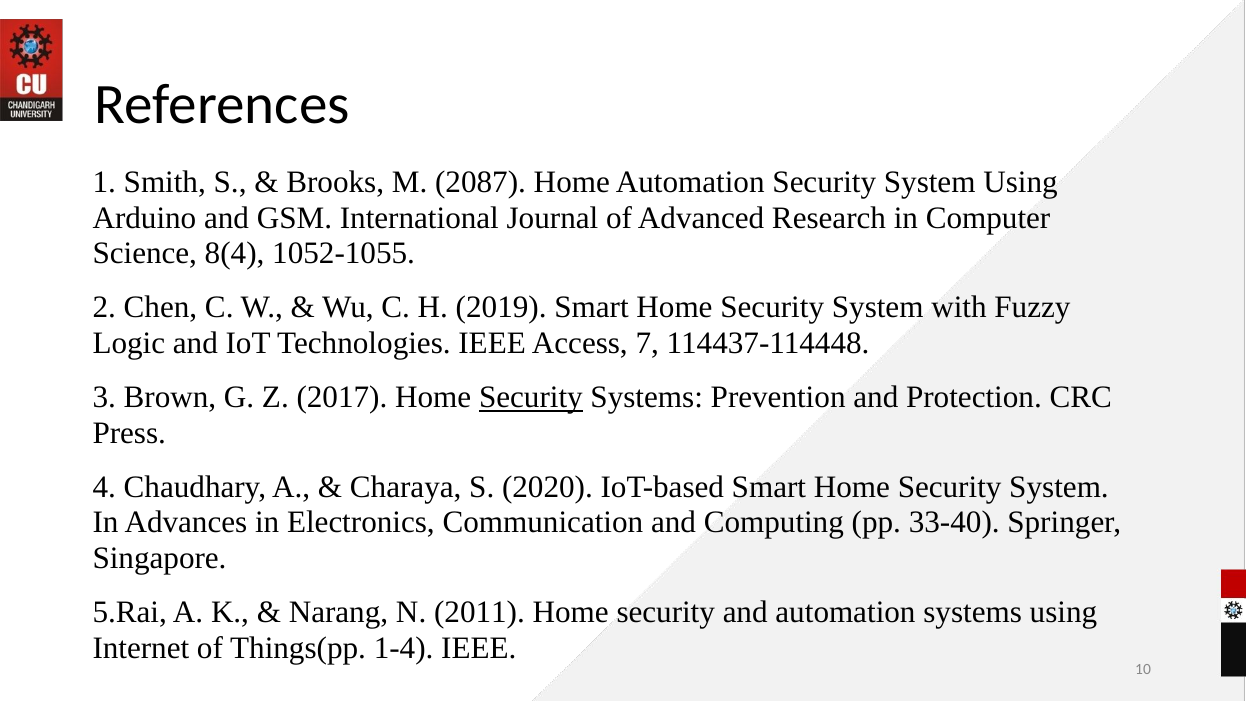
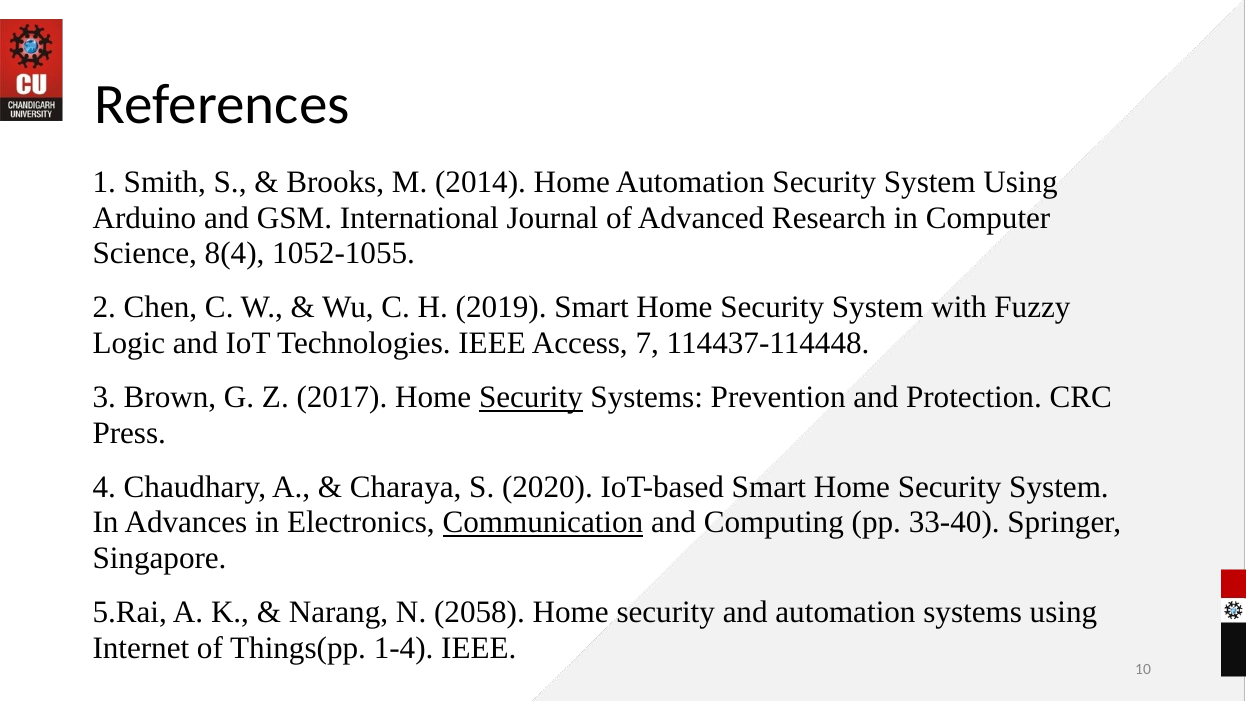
2087: 2087 -> 2014
Communication underline: none -> present
2011: 2011 -> 2058
